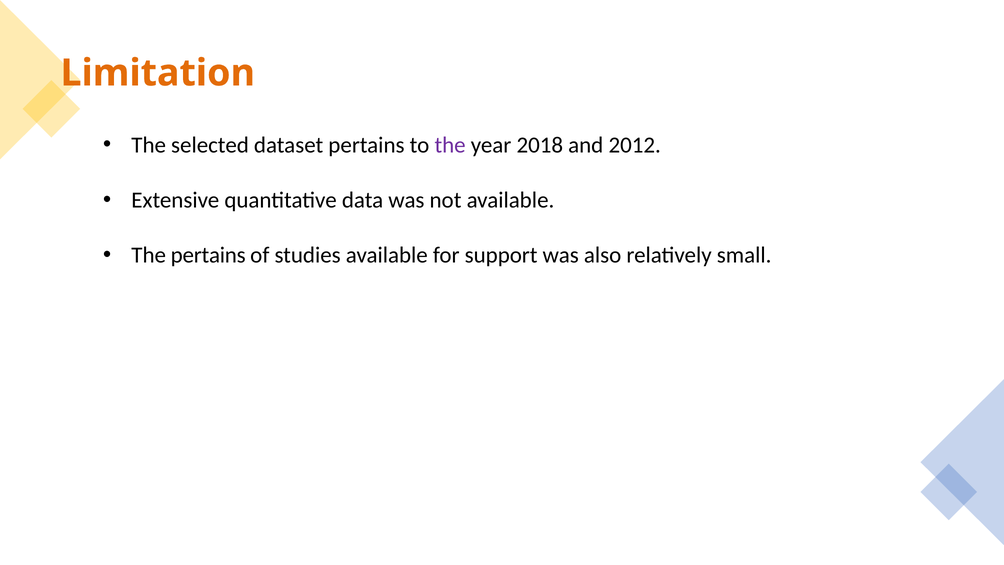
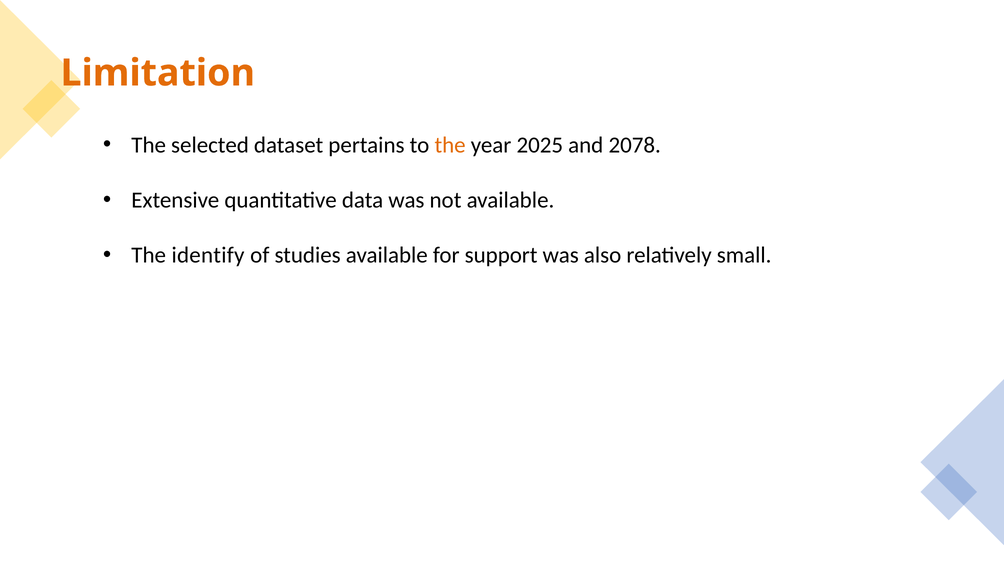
the at (450, 145) colour: purple -> orange
2018: 2018 -> 2025
2012: 2012 -> 2078
The pertains: pertains -> identify
